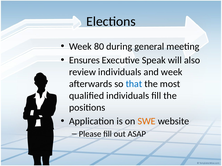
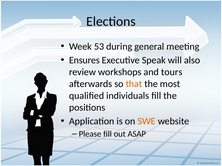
80: 80 -> 53
review individuals: individuals -> workshops
and week: week -> tours
that colour: blue -> orange
